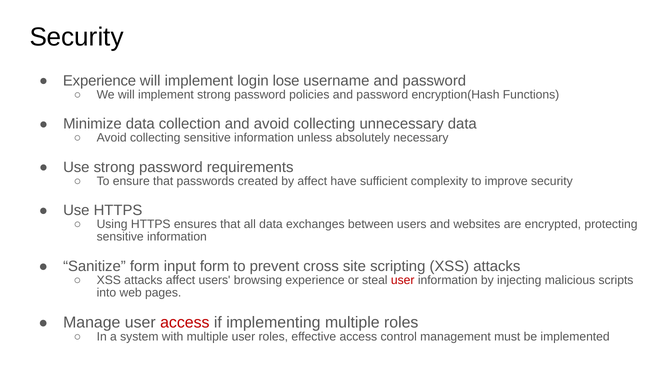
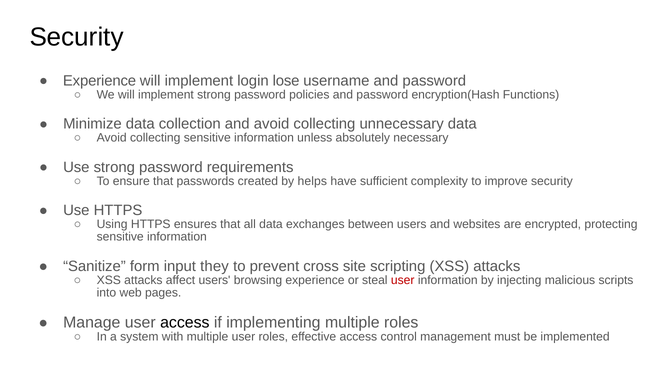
by affect: affect -> helps
input form: form -> they
access at (185, 322) colour: red -> black
